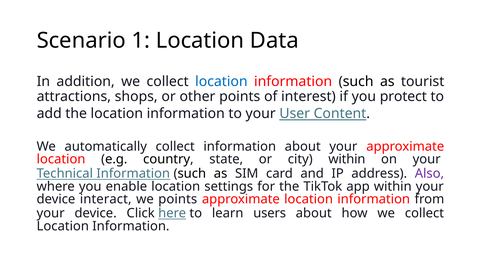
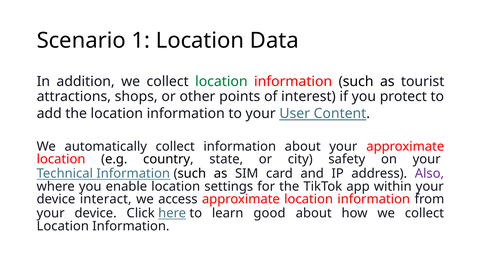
location at (221, 81) colour: blue -> green
city within: within -> safety
we points: points -> access
users: users -> good
